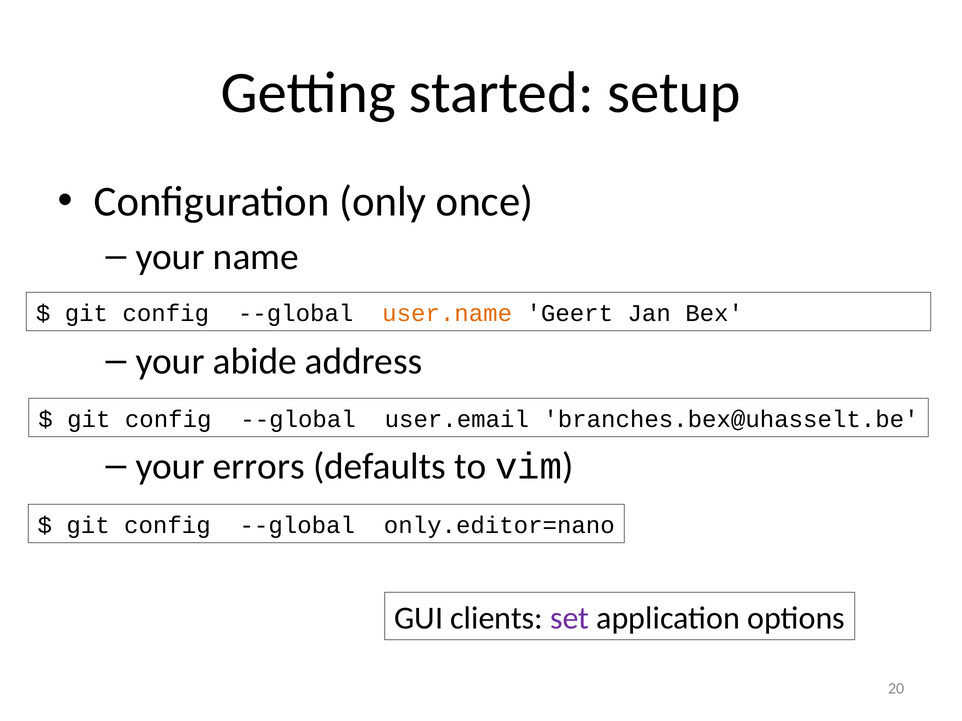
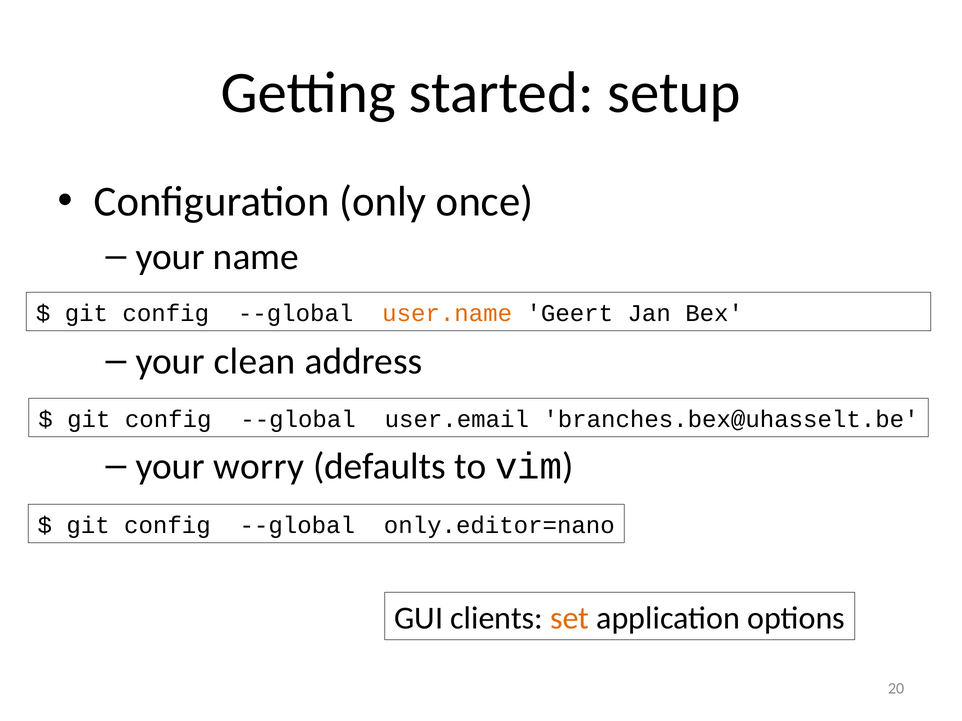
abide: abide -> clean
errors: errors -> worry
set colour: purple -> orange
